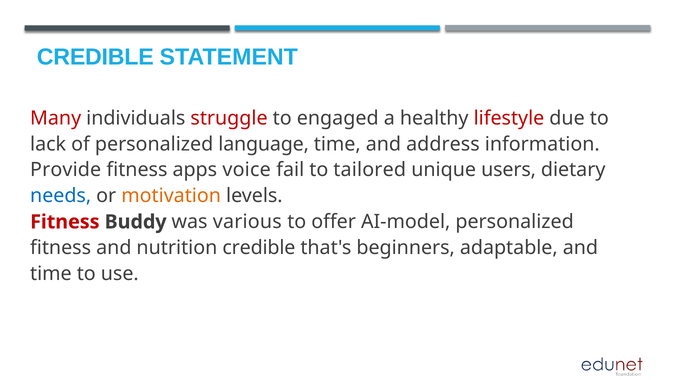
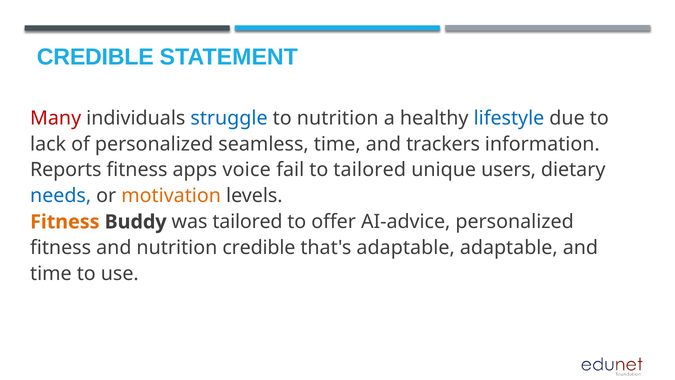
struggle colour: red -> blue
to engaged: engaged -> nutrition
lifestyle colour: red -> blue
language: language -> seamless
address: address -> trackers
Provide: Provide -> Reports
Fitness at (65, 222) colour: red -> orange
was various: various -> tailored
AI-model: AI-model -> AI-advice
that's beginners: beginners -> adaptable
